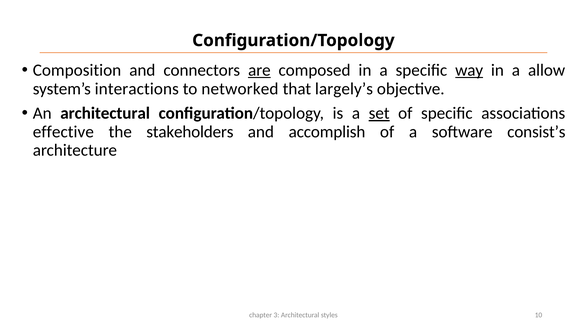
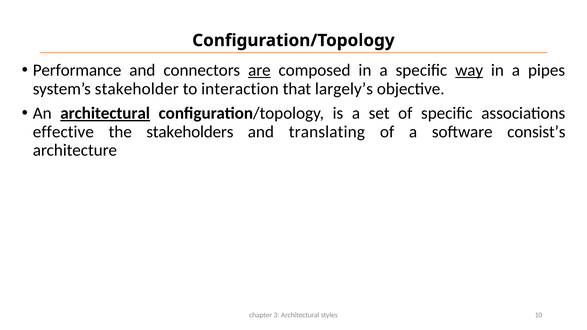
Composition: Composition -> Performance
allow: allow -> pipes
interactions: interactions -> stakeholder
networked: networked -> interaction
architectural at (105, 113) underline: none -> present
set underline: present -> none
accomplish: accomplish -> translating
